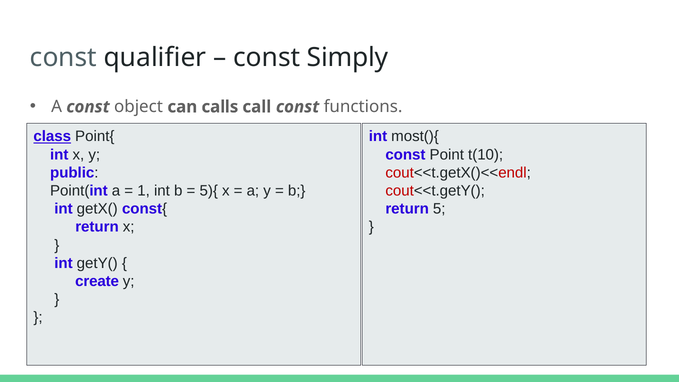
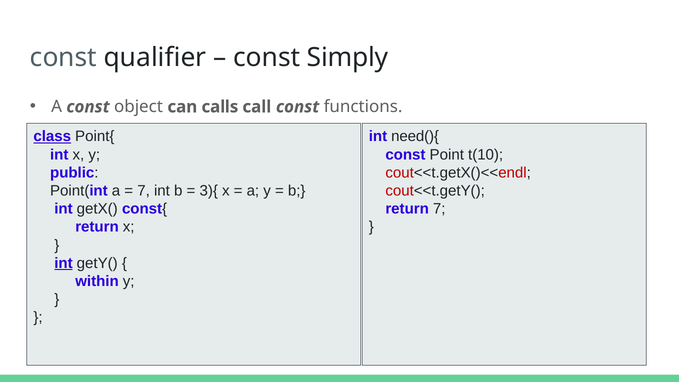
most(){: most(){ -> need(){
1 at (144, 191): 1 -> 7
5){: 5){ -> 3){
return 5: 5 -> 7
int at (64, 263) underline: none -> present
create: create -> within
